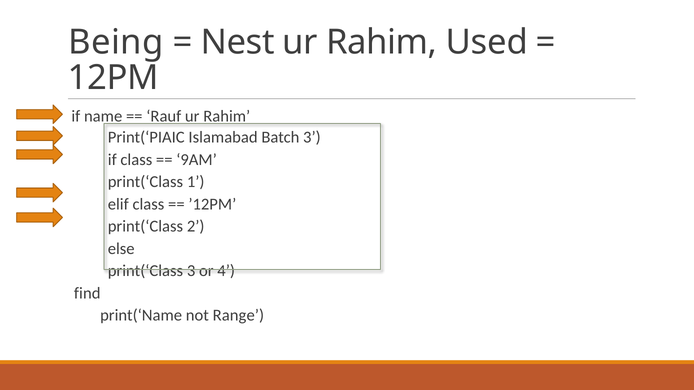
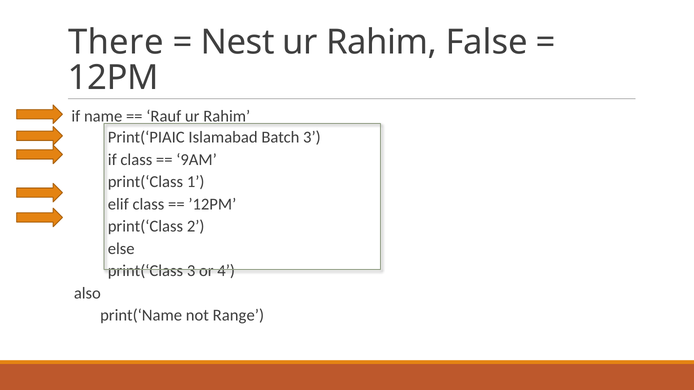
Being: Being -> There
Used: Used -> False
find: find -> also
